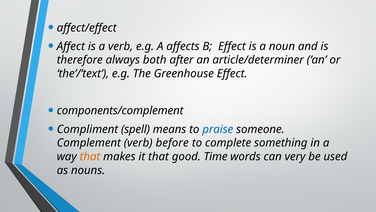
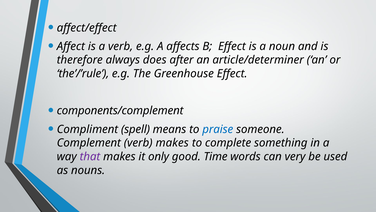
both: both -> does
the’/’text: the’/’text -> the’/’rule
verb before: before -> makes
that at (90, 156) colour: orange -> purple
it that: that -> only
